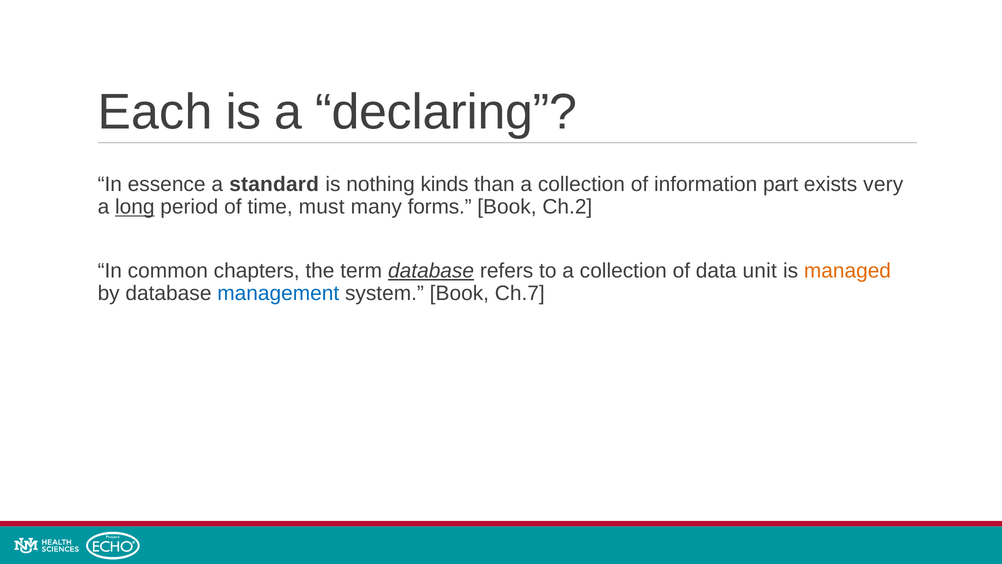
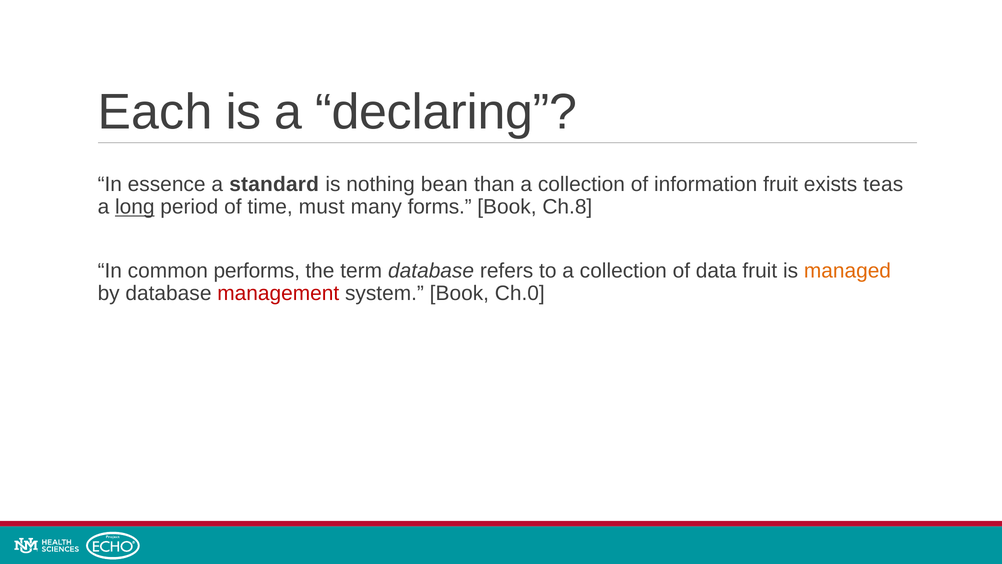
kinds: kinds -> bean
information part: part -> fruit
very: very -> teas
Ch.2: Ch.2 -> Ch.8
chapters: chapters -> performs
database at (431, 271) underline: present -> none
data unit: unit -> fruit
management colour: blue -> red
Ch.7: Ch.7 -> Ch.0
